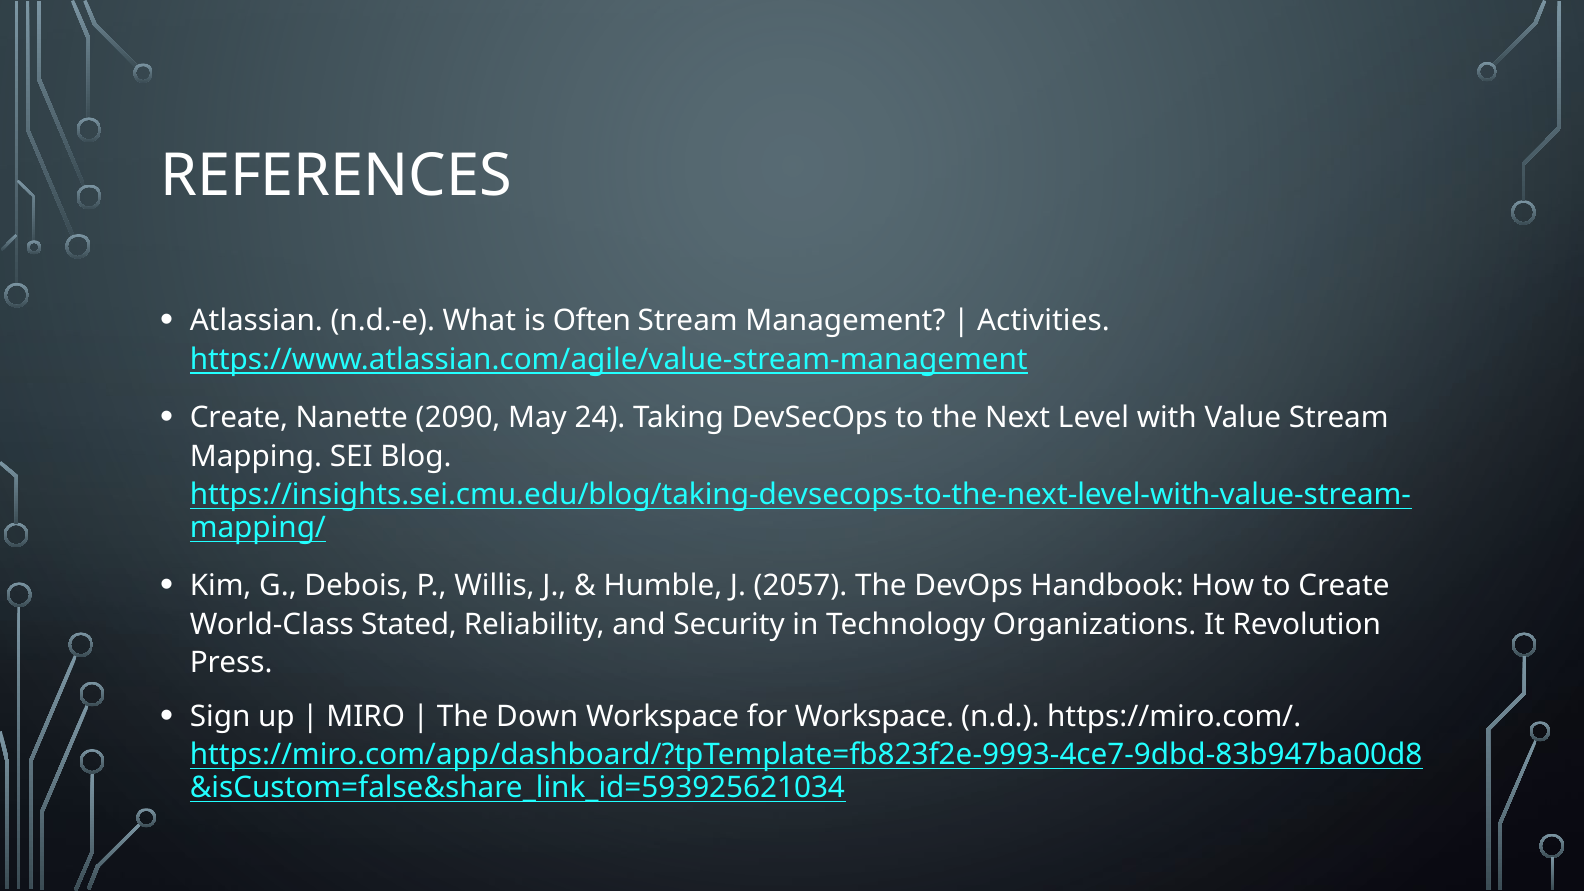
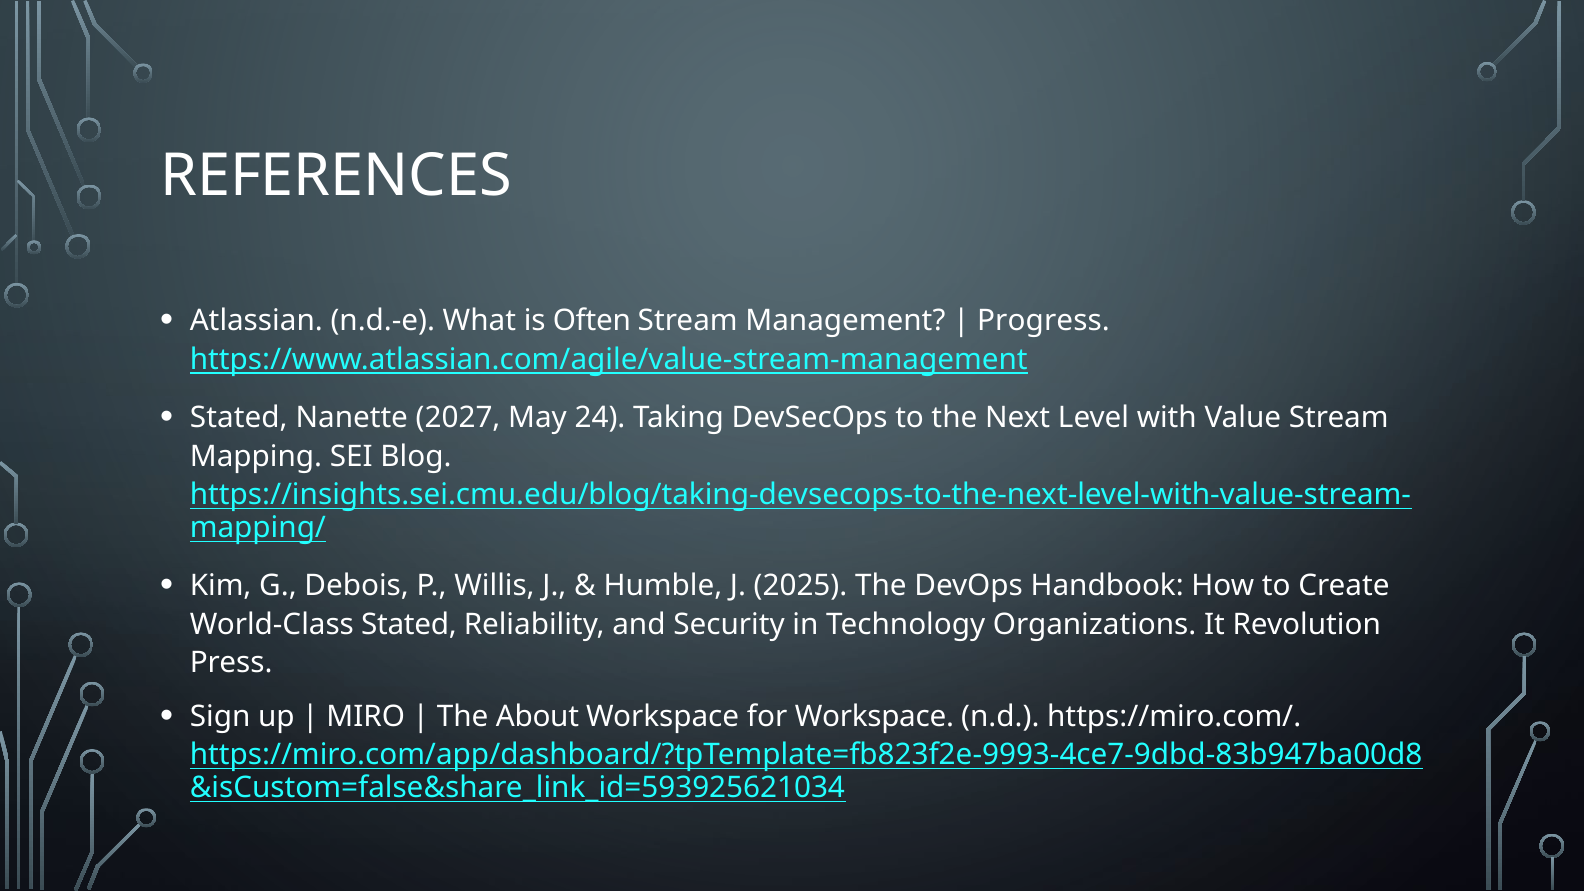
Activities: Activities -> Progress
Create at (239, 418): Create -> Stated
2090: 2090 -> 2027
2057: 2057 -> 2025
Down: Down -> About
